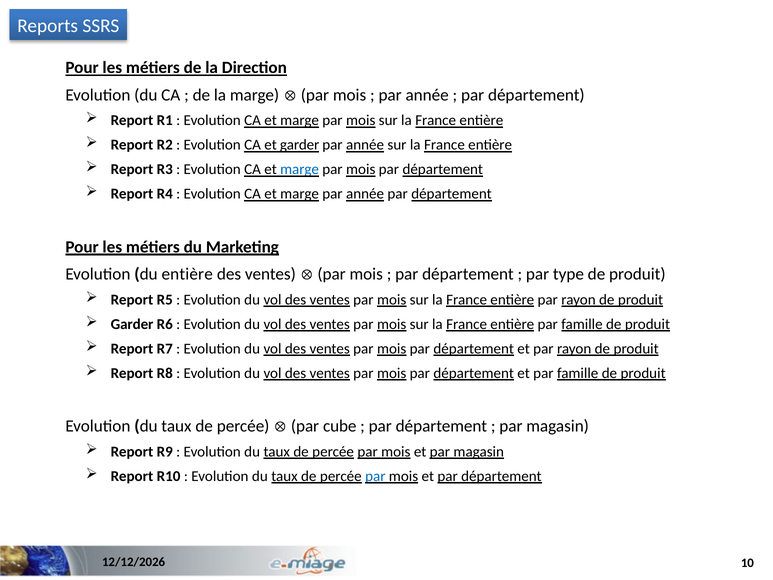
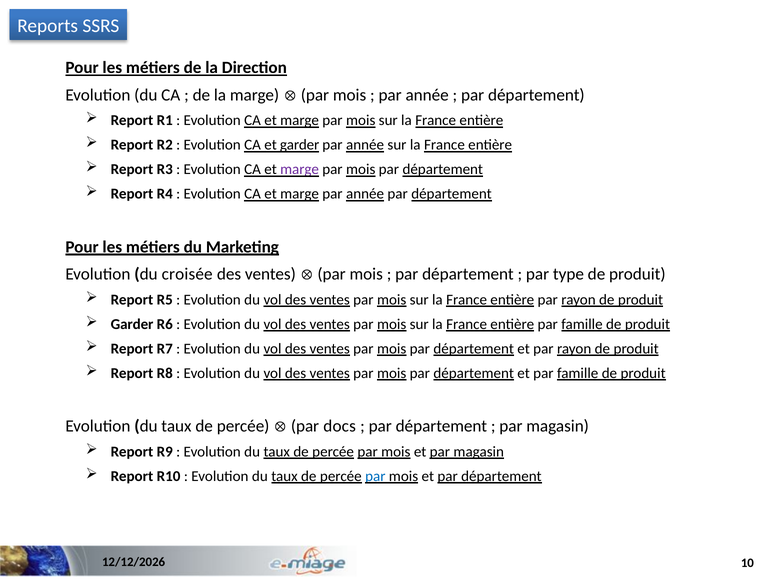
marge at (300, 169) colour: blue -> purple
du entière: entière -> croisée
cube: cube -> docs
